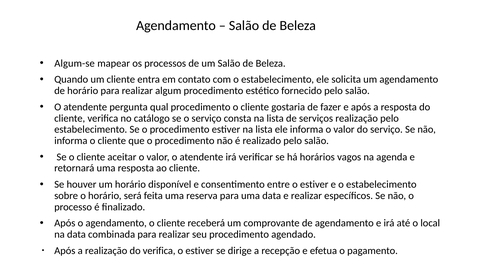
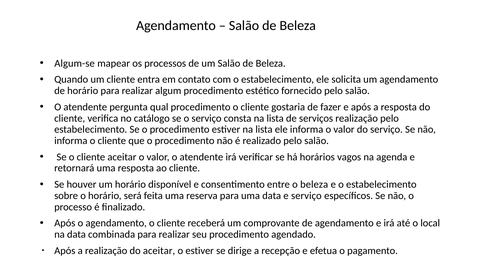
entre o estiver: estiver -> beleza
e realizar: realizar -> serviço
do verifica: verifica -> aceitar
